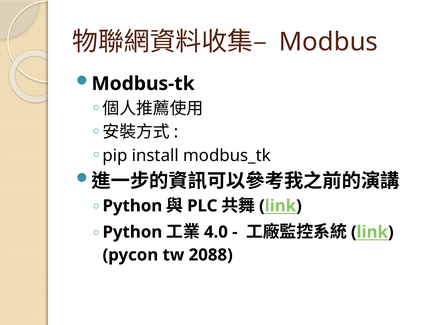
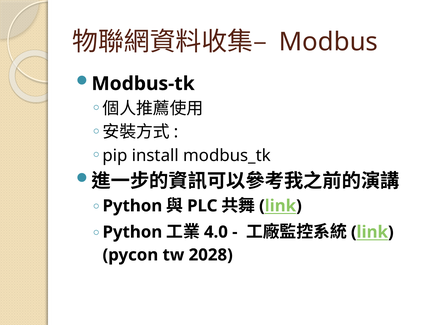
2088: 2088 -> 2028
